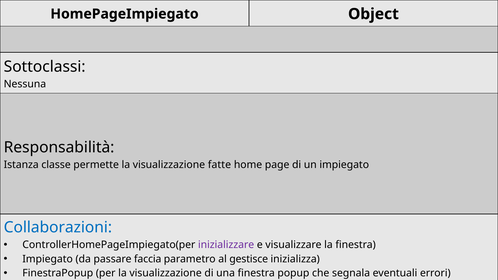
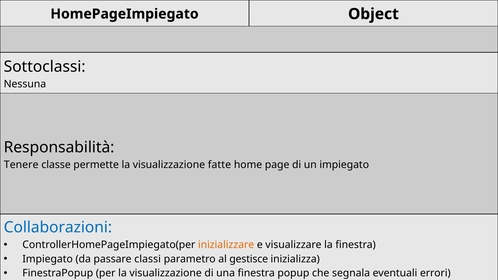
Istanza: Istanza -> Tenere
inizializzare colour: purple -> orange
faccia: faccia -> classi
